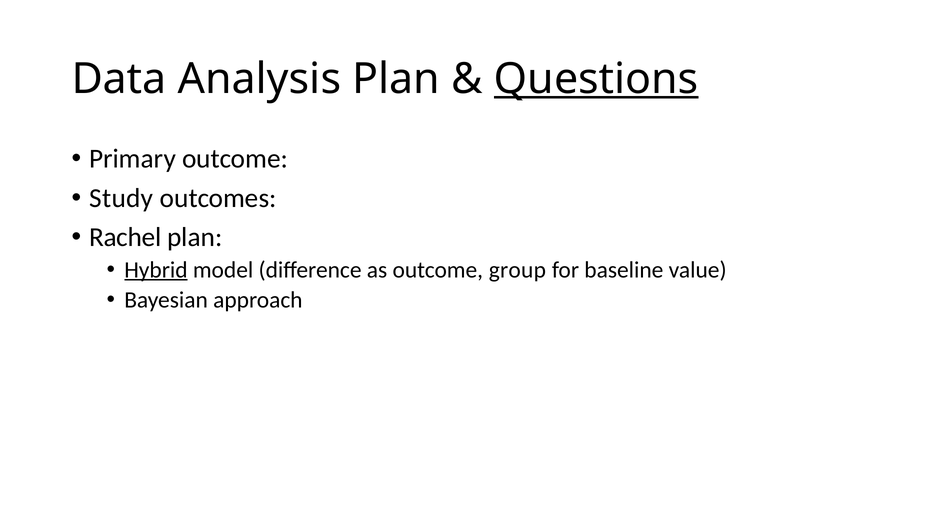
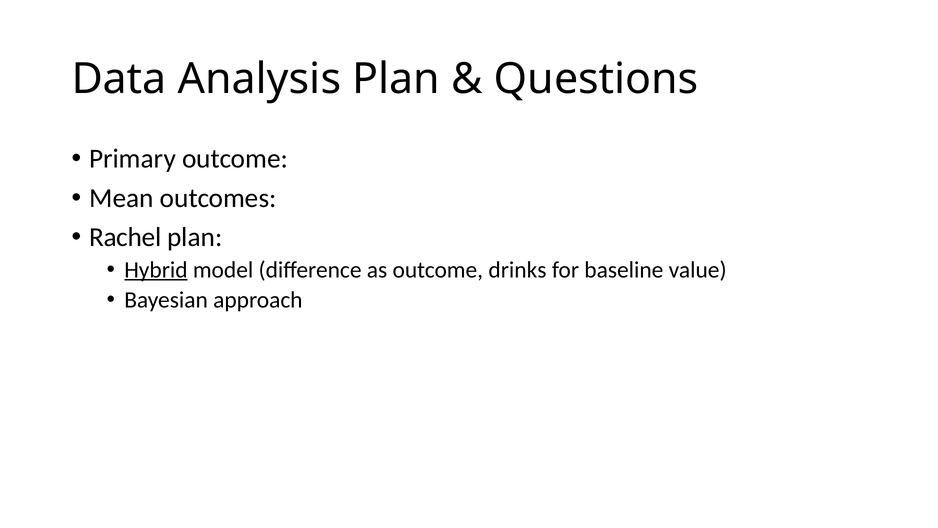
Questions underline: present -> none
Study: Study -> Mean
group: group -> drinks
